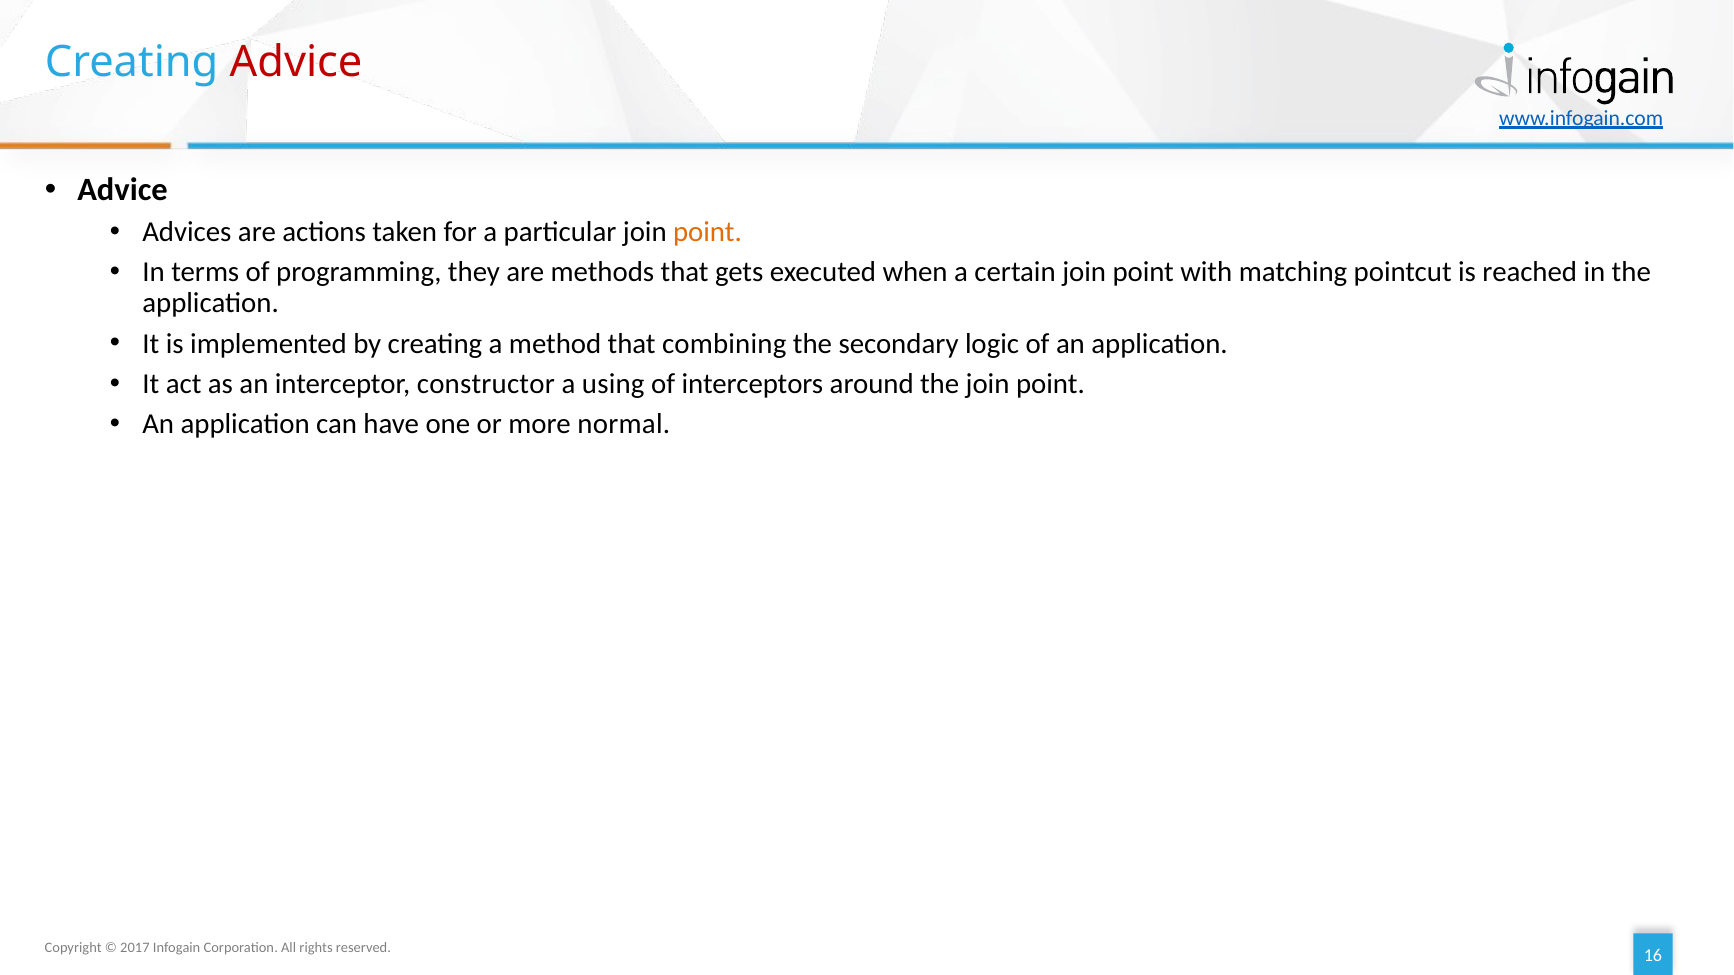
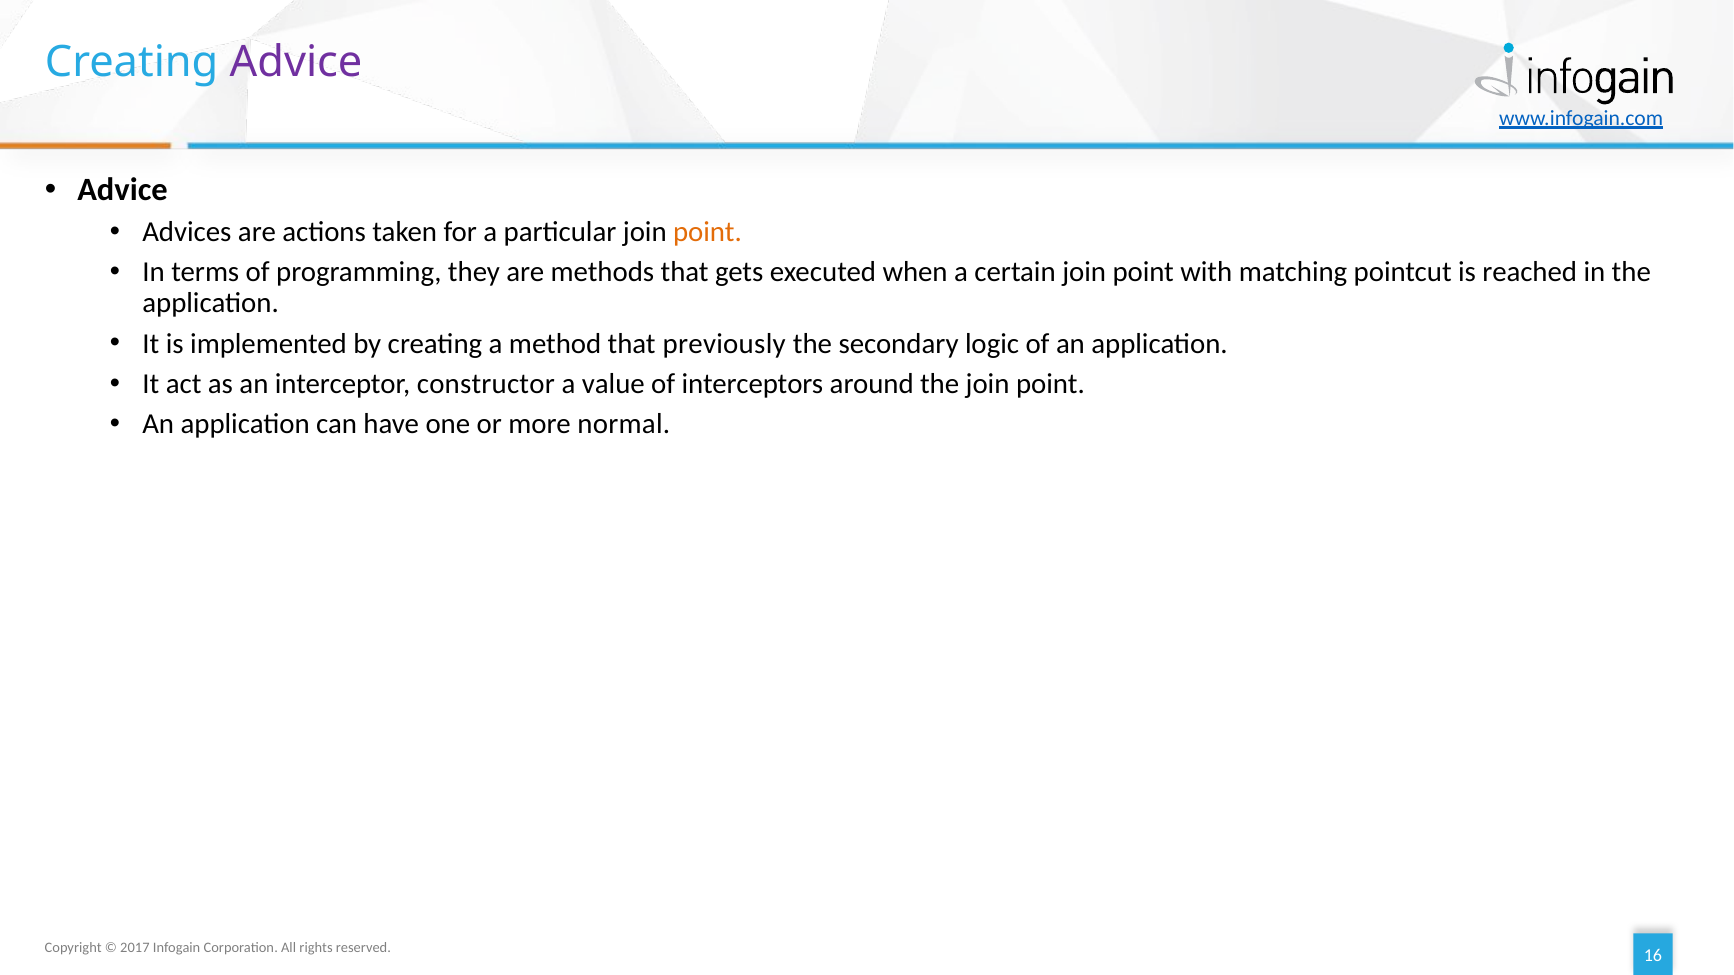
Advice at (296, 63) colour: red -> purple
combining: combining -> previously
using: using -> value
